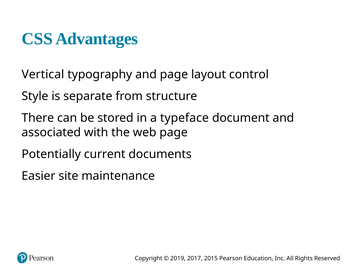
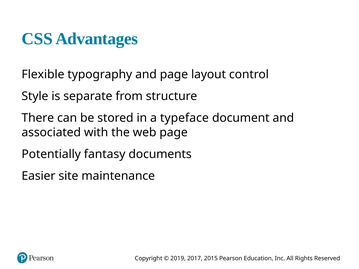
Vertical: Vertical -> Flexible
current: current -> fantasy
